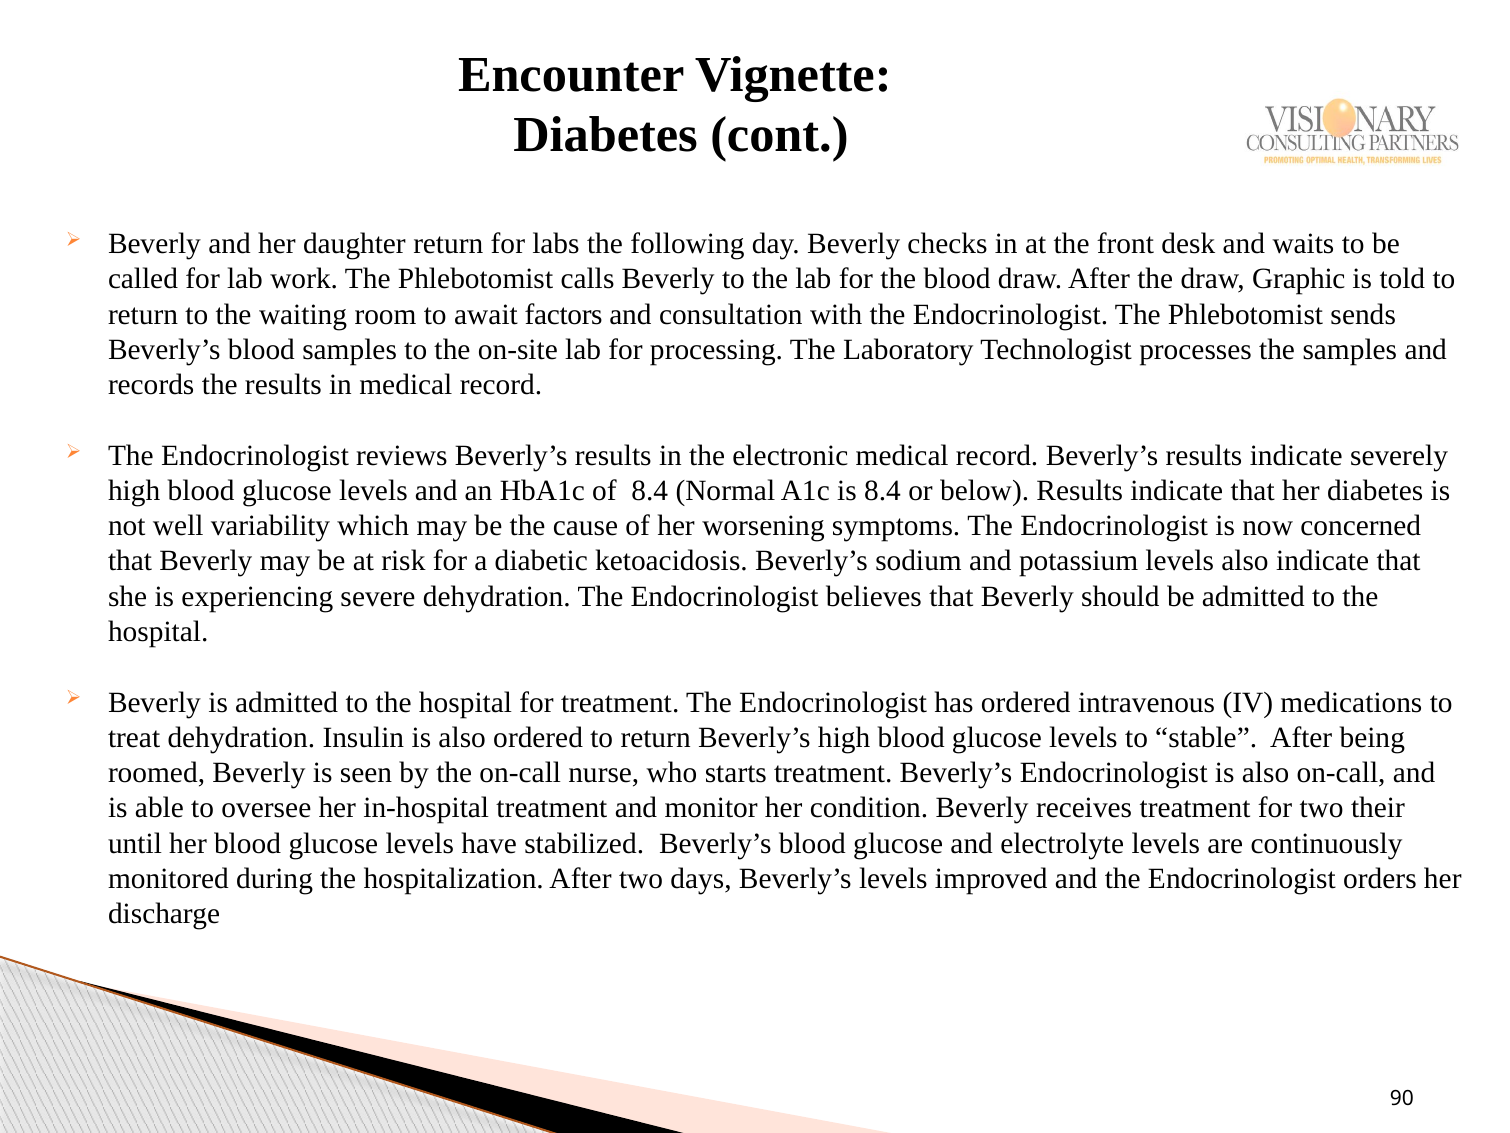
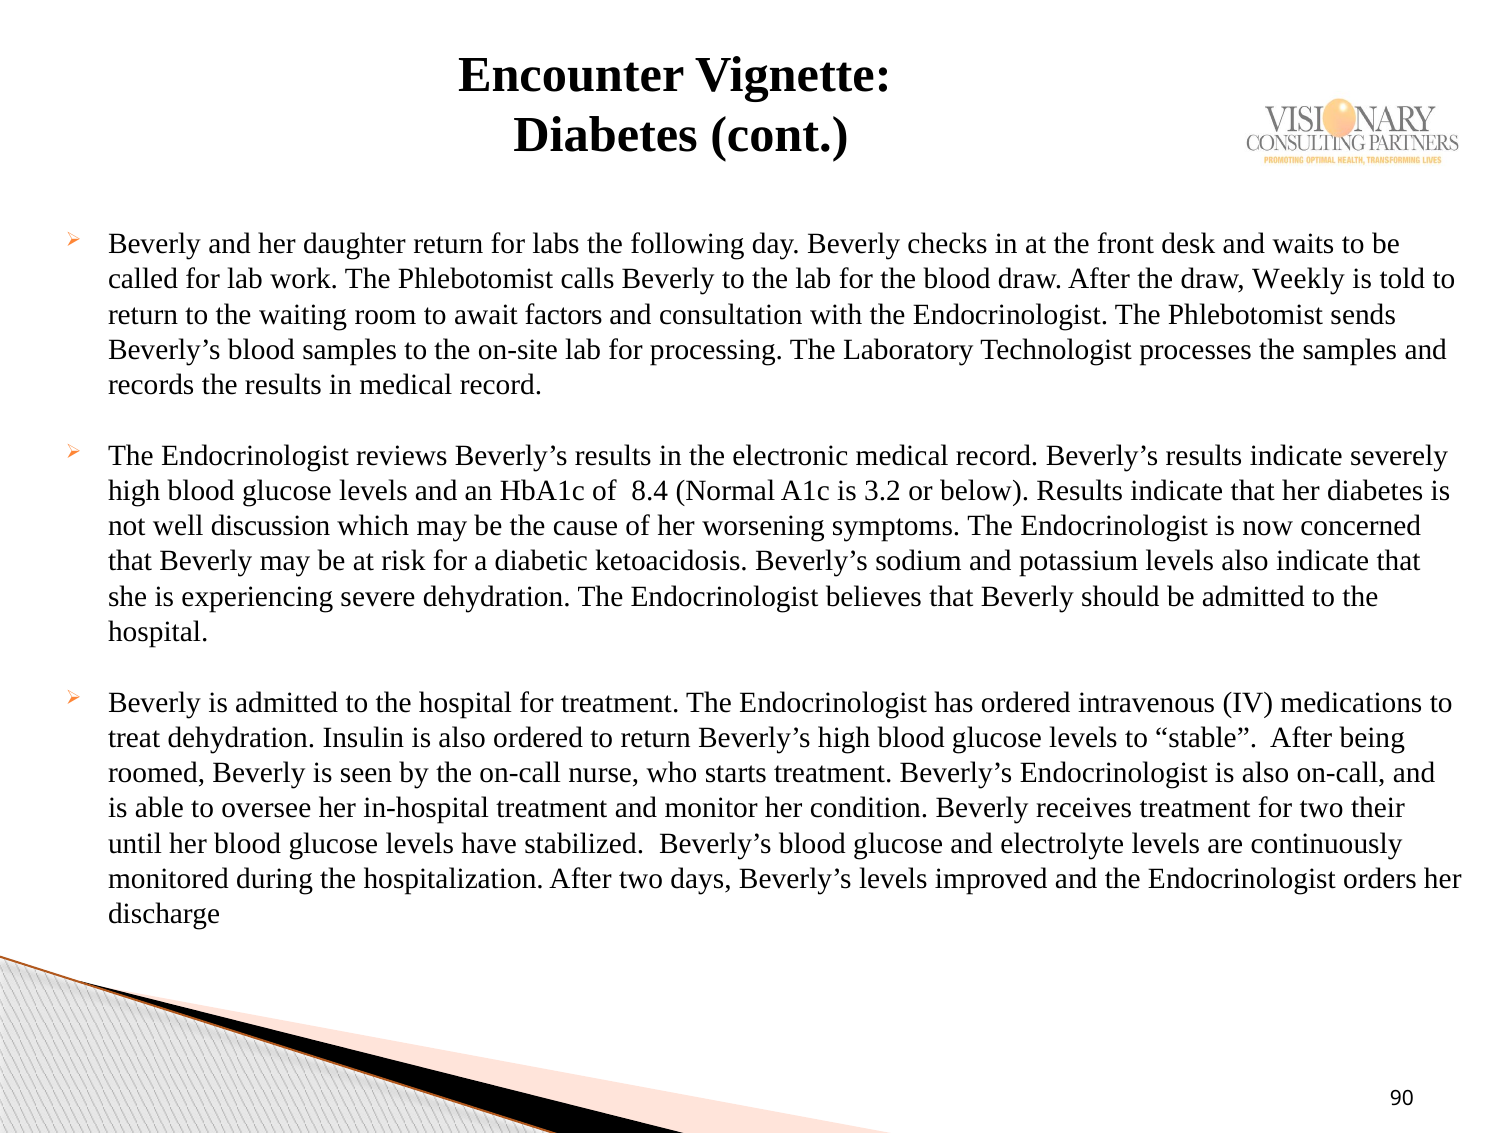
Graphic: Graphic -> Weekly
is 8.4: 8.4 -> 3.2
variability: variability -> discussion
